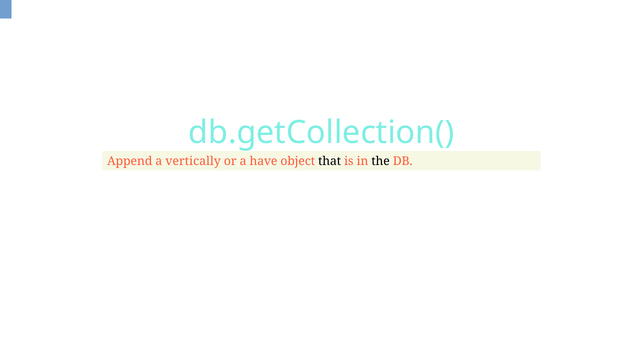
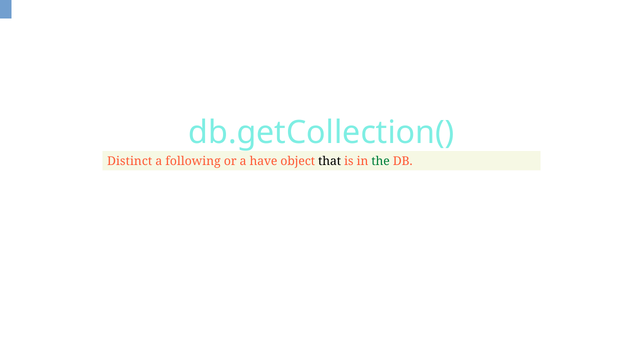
Append: Append -> Distinct
vertically: vertically -> following
the colour: black -> green
